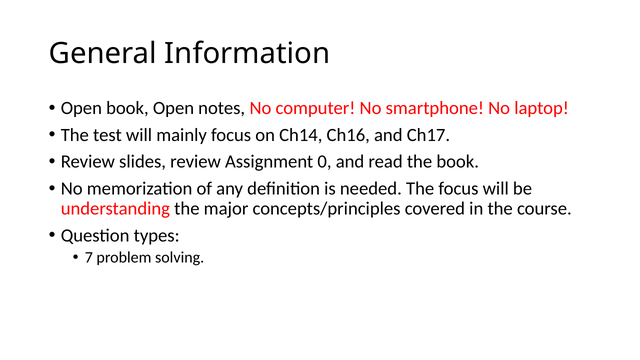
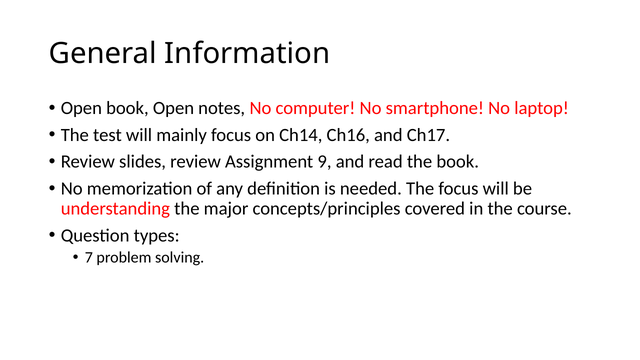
0: 0 -> 9
